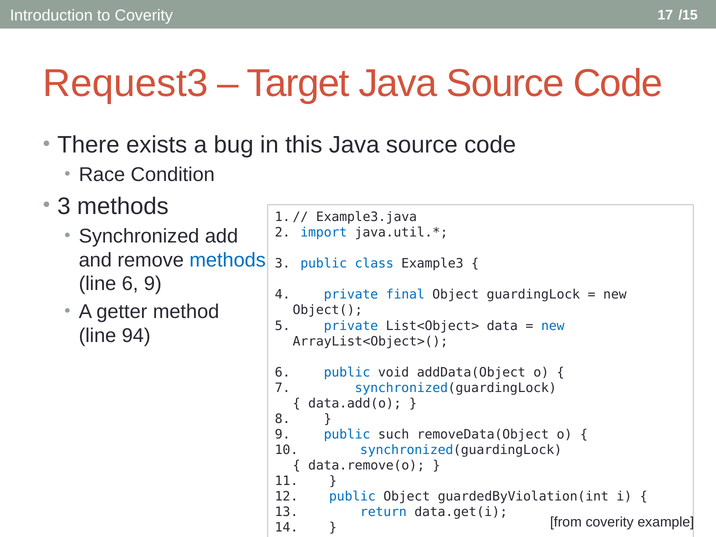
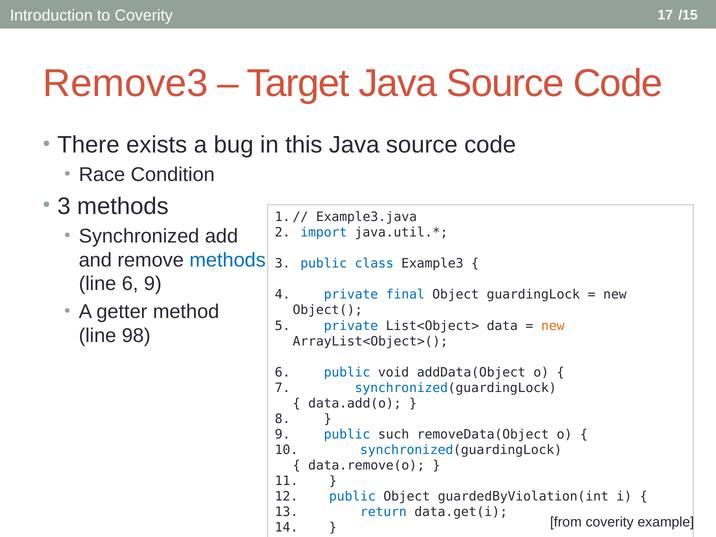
Request3: Request3 -> Remove3
new at (553, 326) colour: blue -> orange
94: 94 -> 98
